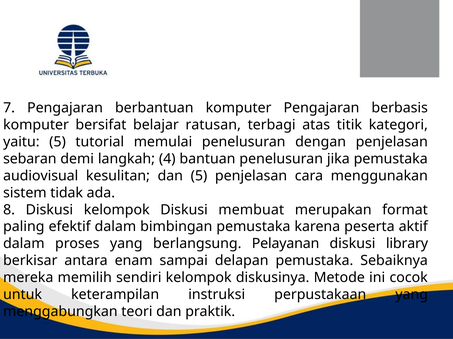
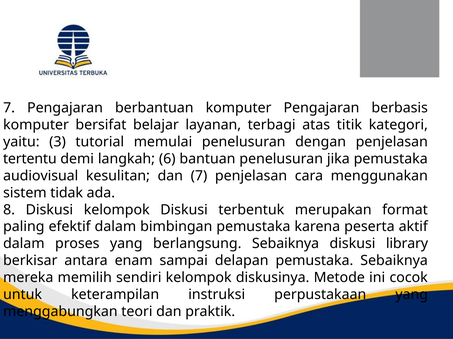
ratusan: ratusan -> layanan
yaitu 5: 5 -> 3
sebaran: sebaran -> tertentu
4: 4 -> 6
dan 5: 5 -> 7
membuat: membuat -> terbentuk
berlangsung Pelayanan: Pelayanan -> Sebaiknya
